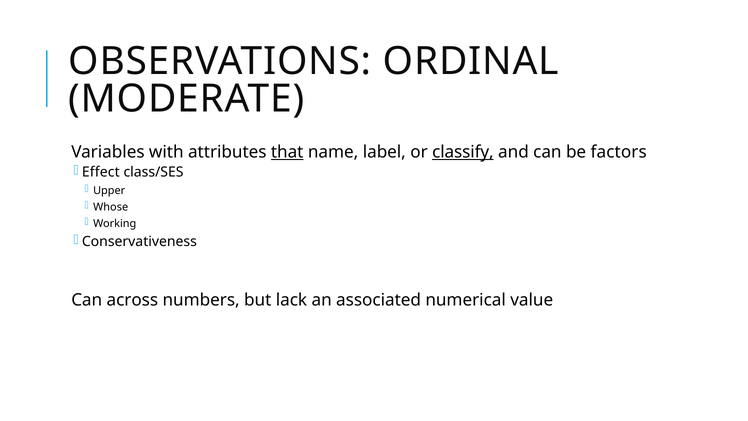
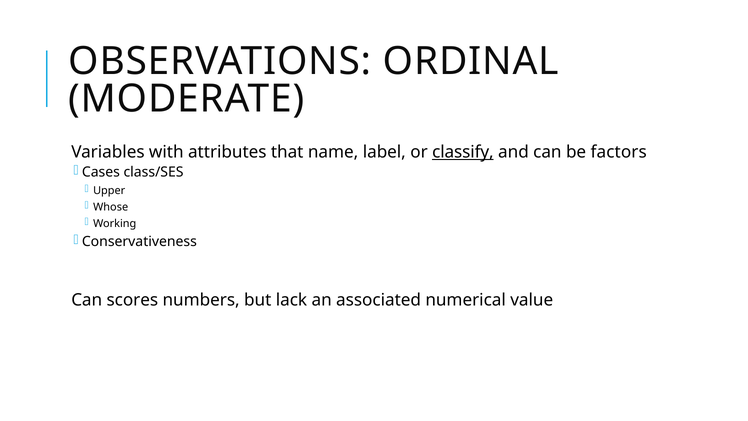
that underline: present -> none
Effect: Effect -> Cases
across: across -> scores
